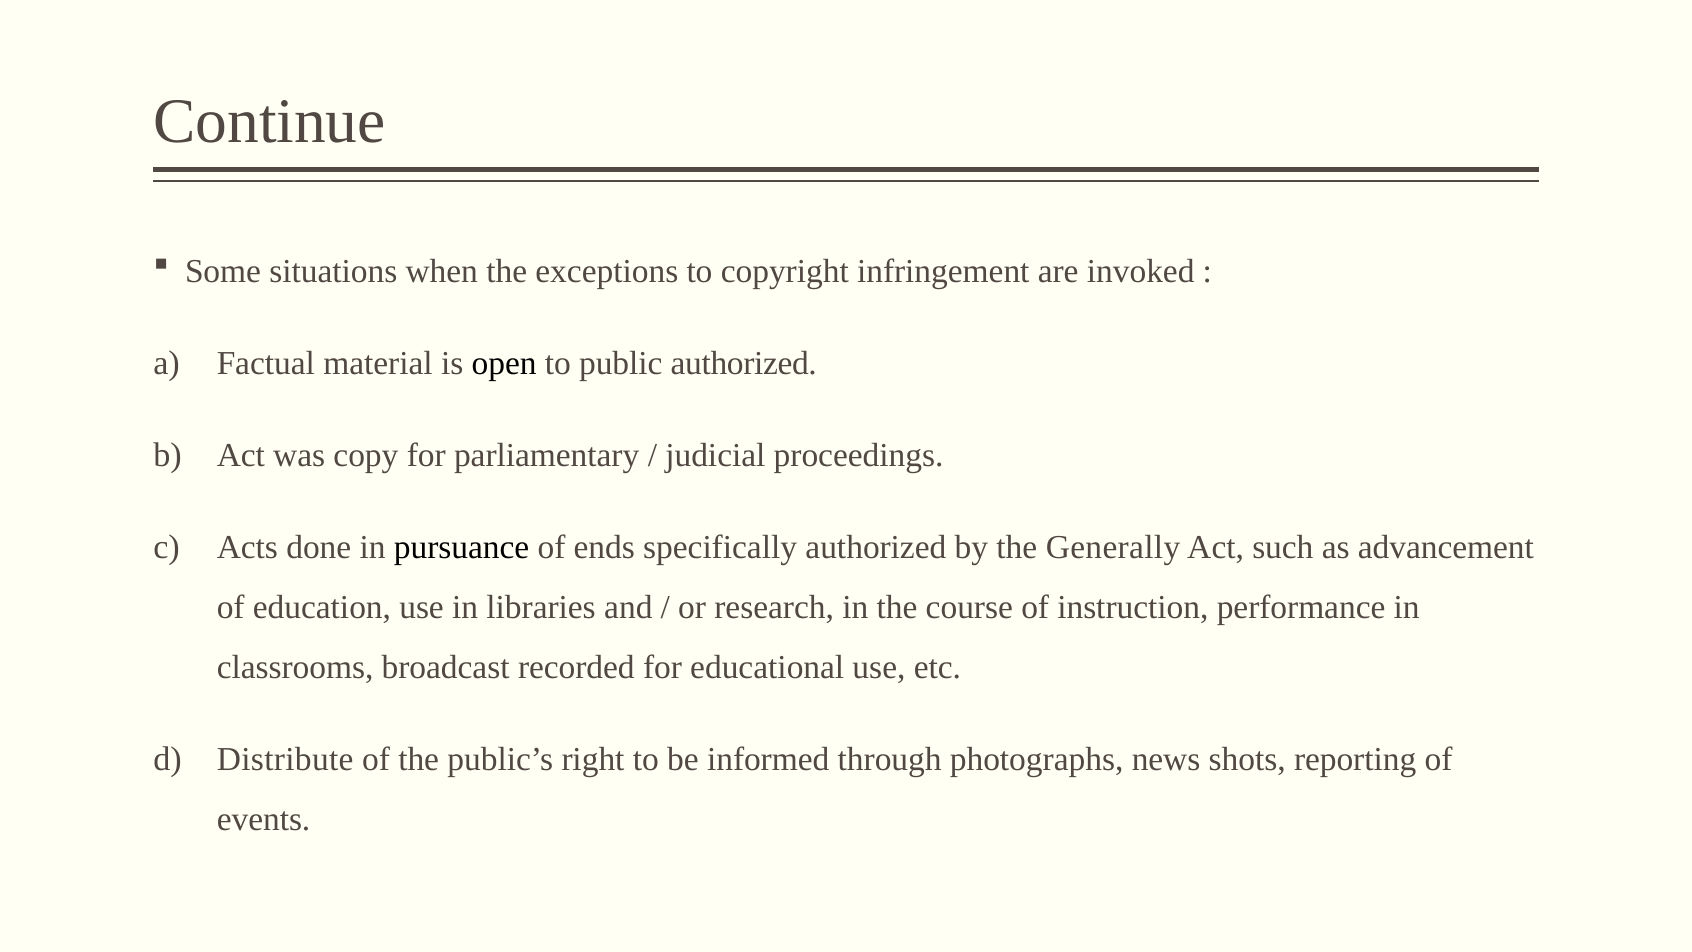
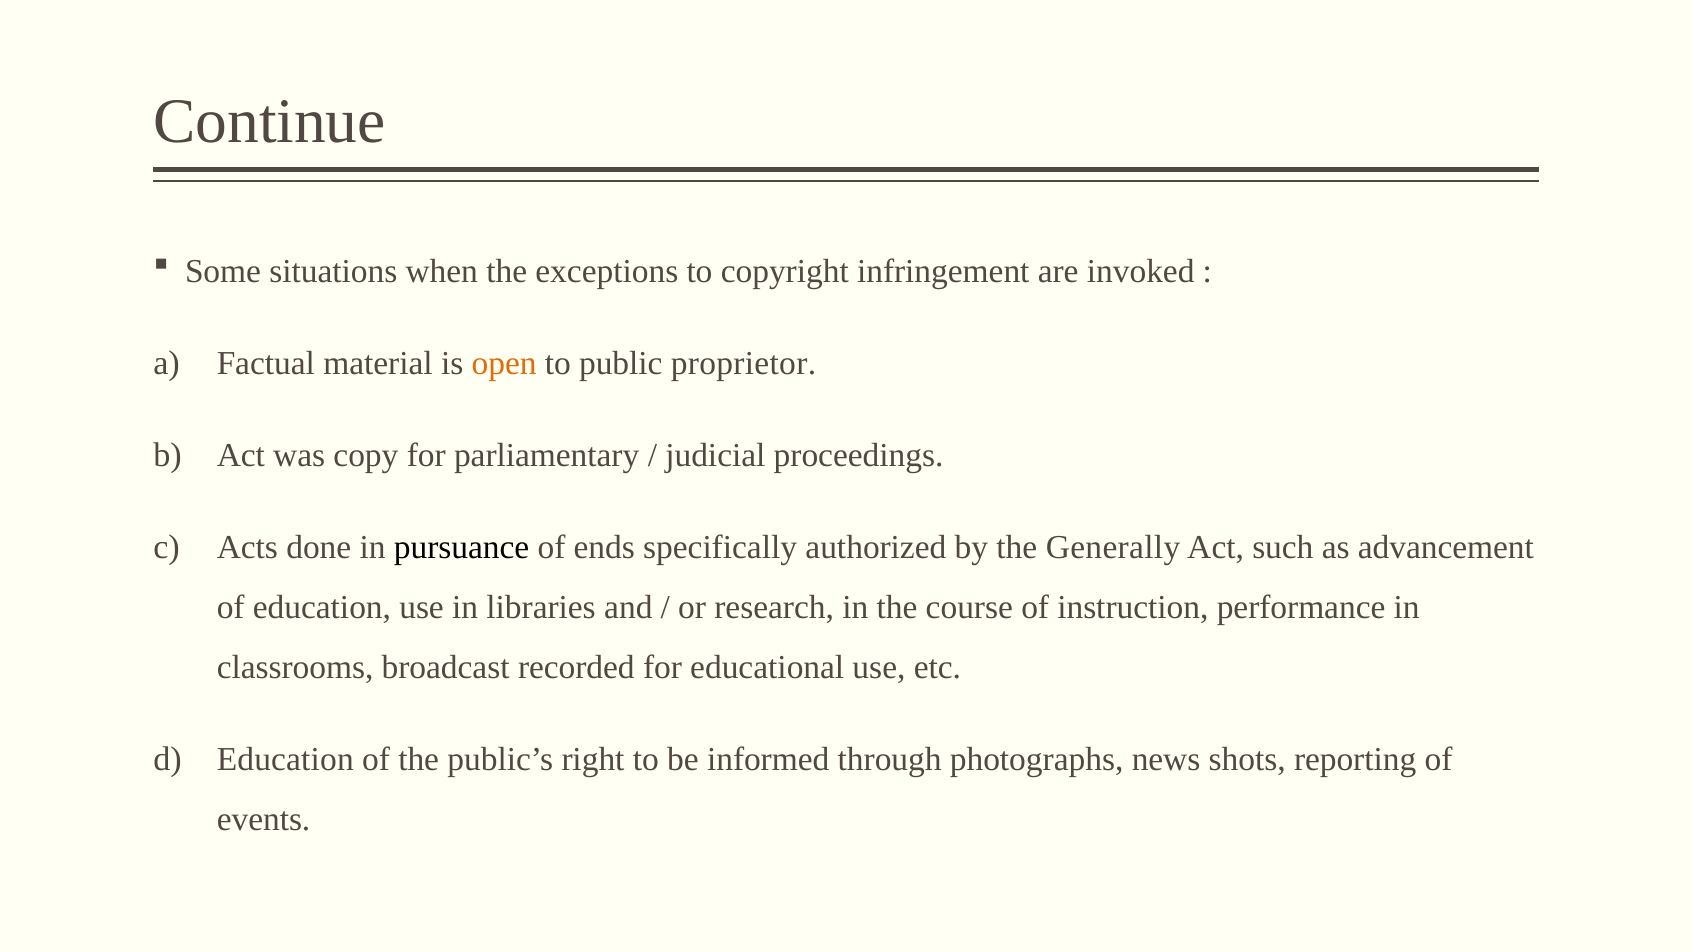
open colour: black -> orange
public authorized: authorized -> proprietor
Distribute at (285, 759): Distribute -> Education
